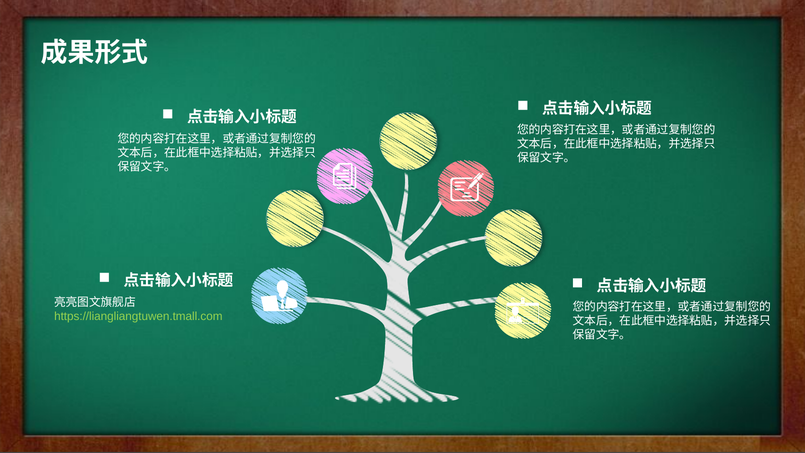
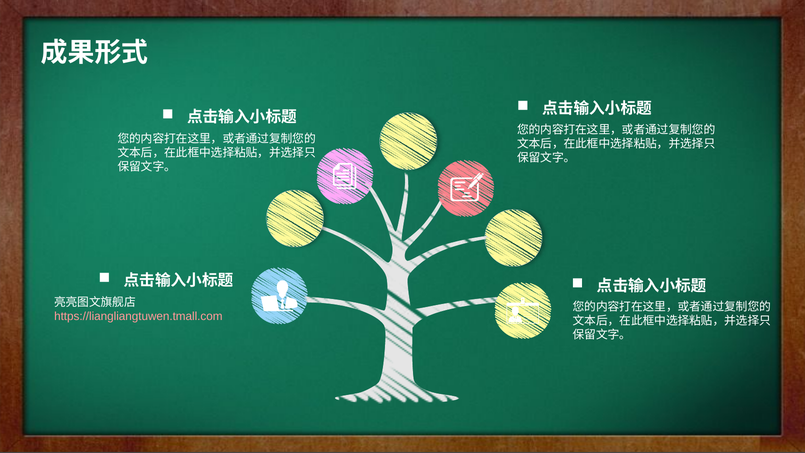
https://liangliangtuwen.tmall.com colour: light green -> pink
